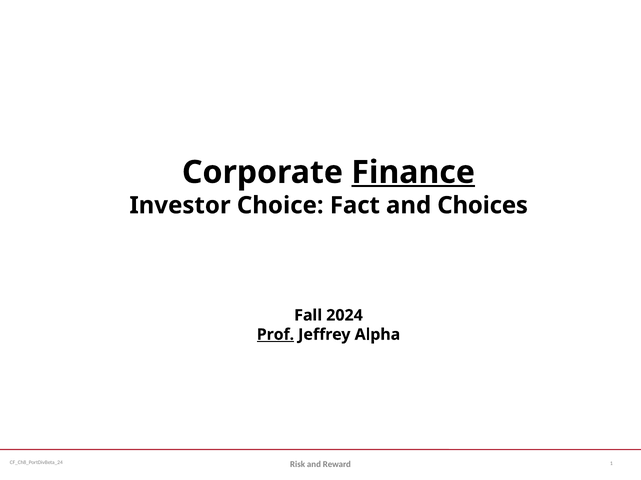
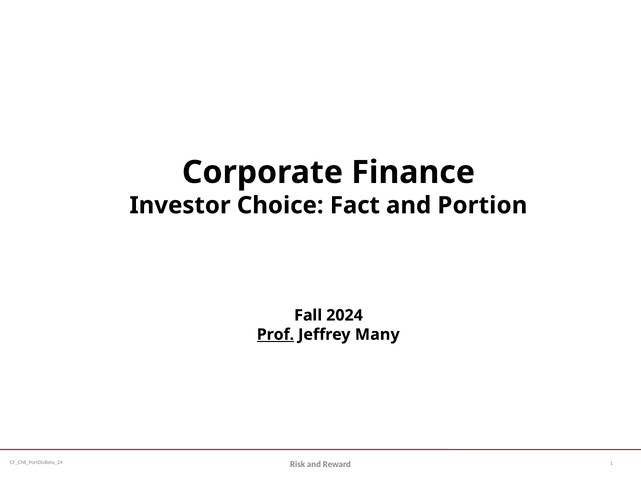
Finance underline: present -> none
Choices: Choices -> Portion
Alpha: Alpha -> Many
